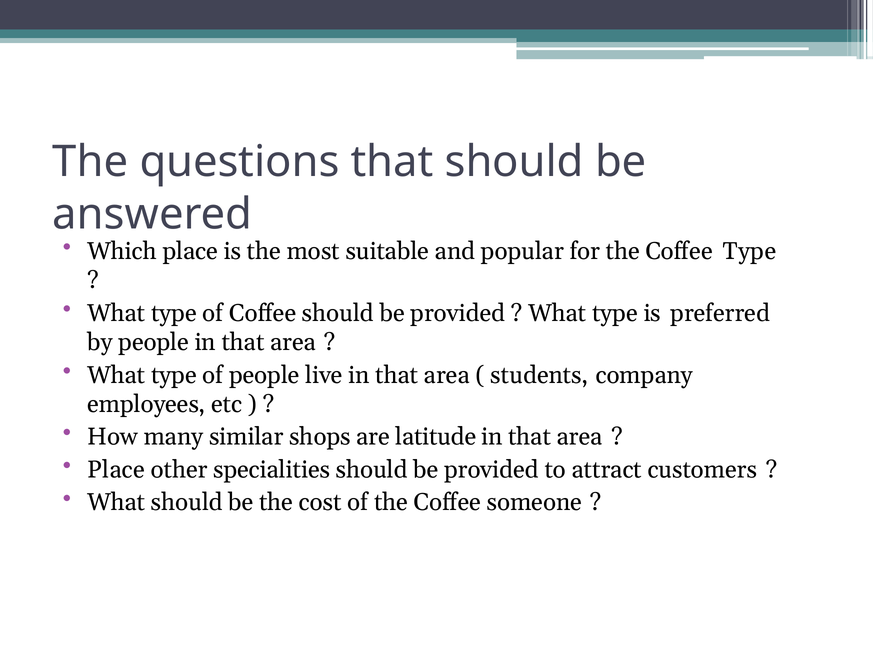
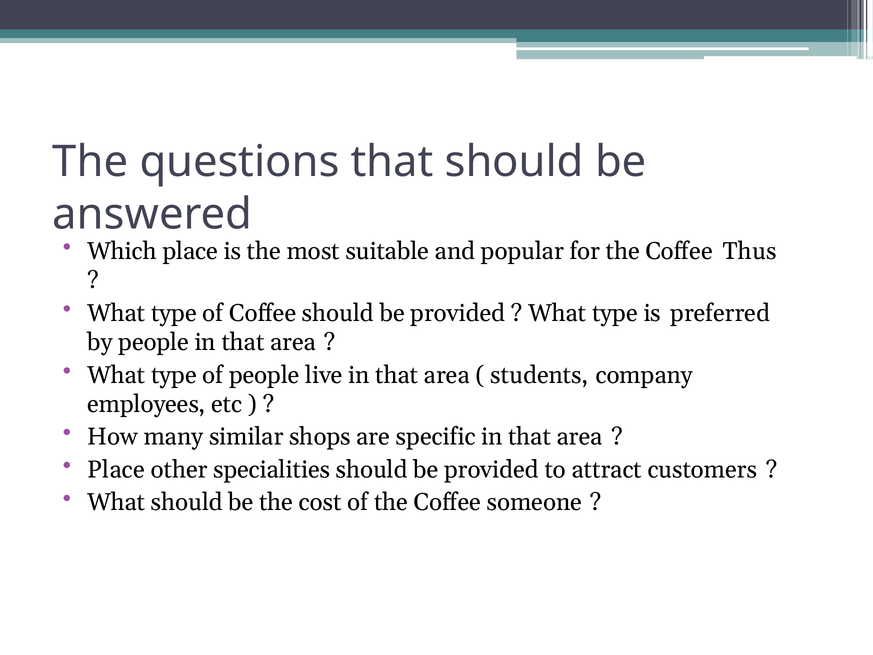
Coffee Type: Type -> Thus
latitude: latitude -> specific
